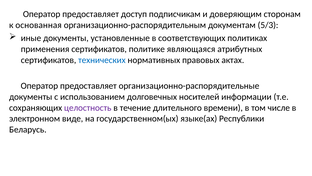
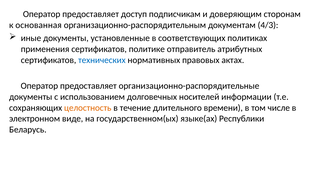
5/3: 5/3 -> 4/3
являющаяся: являющаяся -> отправитель
целостность colour: purple -> orange
